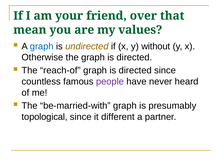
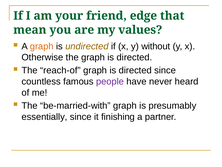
over: over -> edge
graph at (42, 46) colour: blue -> orange
topological: topological -> essentially
different: different -> finishing
